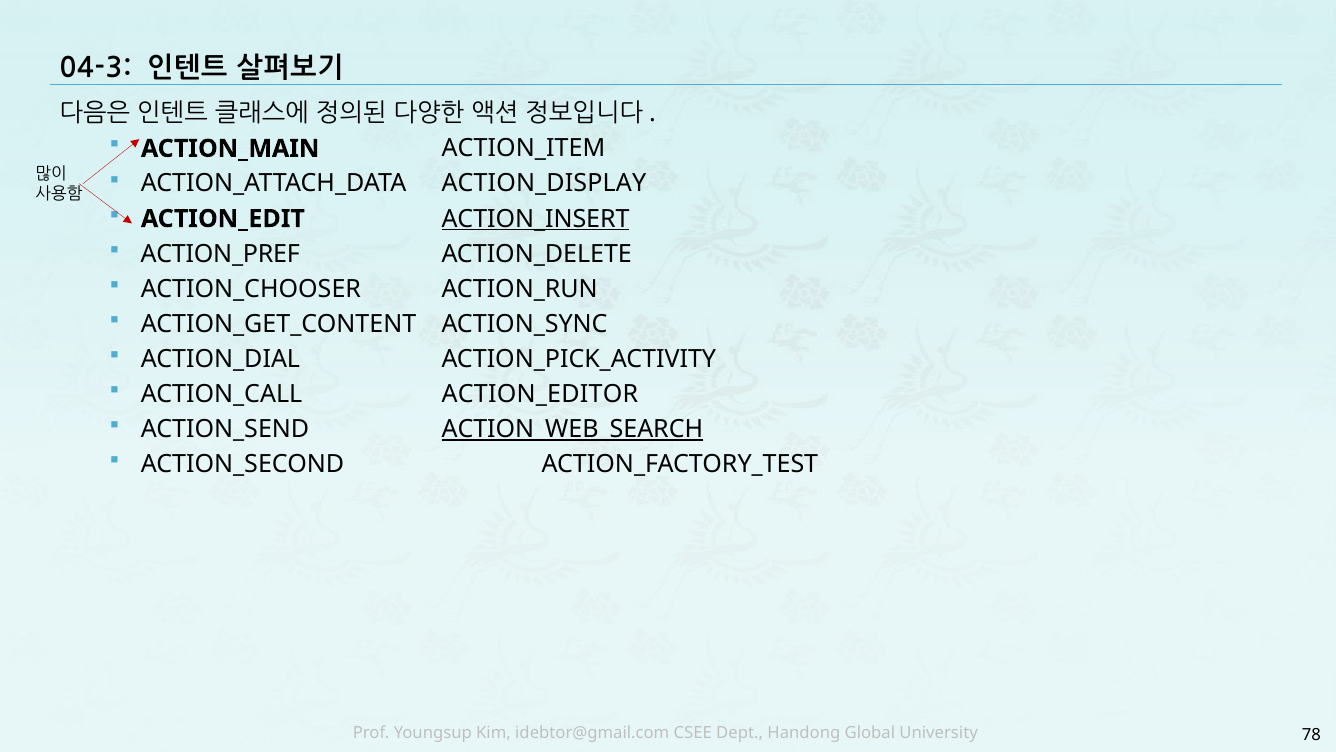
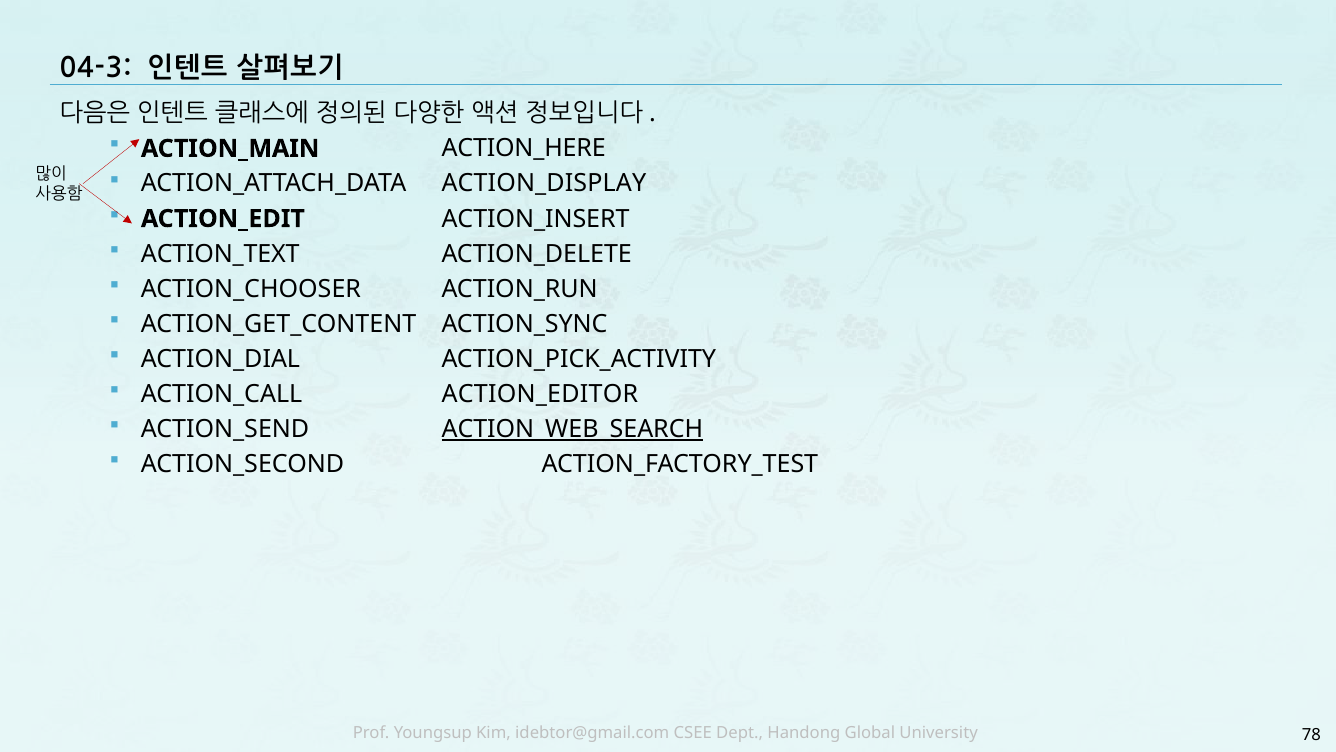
ACTION_ITEM: ACTION_ITEM -> ACTION_HERE
ACTION_INSERT underline: present -> none
ACTION_PREF: ACTION_PREF -> ACTION_TEXT
